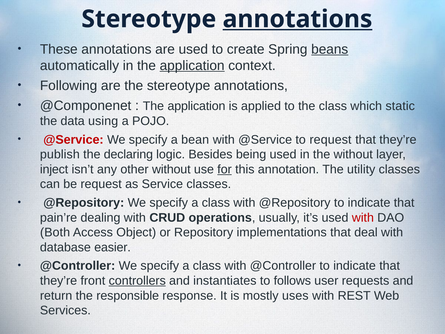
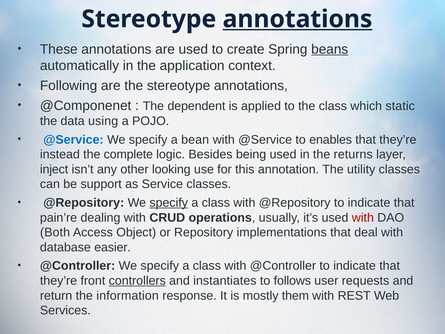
application at (192, 65) underline: present -> none
application at (196, 106): application -> dependent
@Service at (73, 140) colour: red -> blue
to request: request -> enables
publish: publish -> instead
declaring: declaring -> complete
the without: without -> returns
other without: without -> looking
for underline: present -> none
be request: request -> support
specify at (169, 203) underline: none -> present
responsible: responsible -> information
uses: uses -> them
